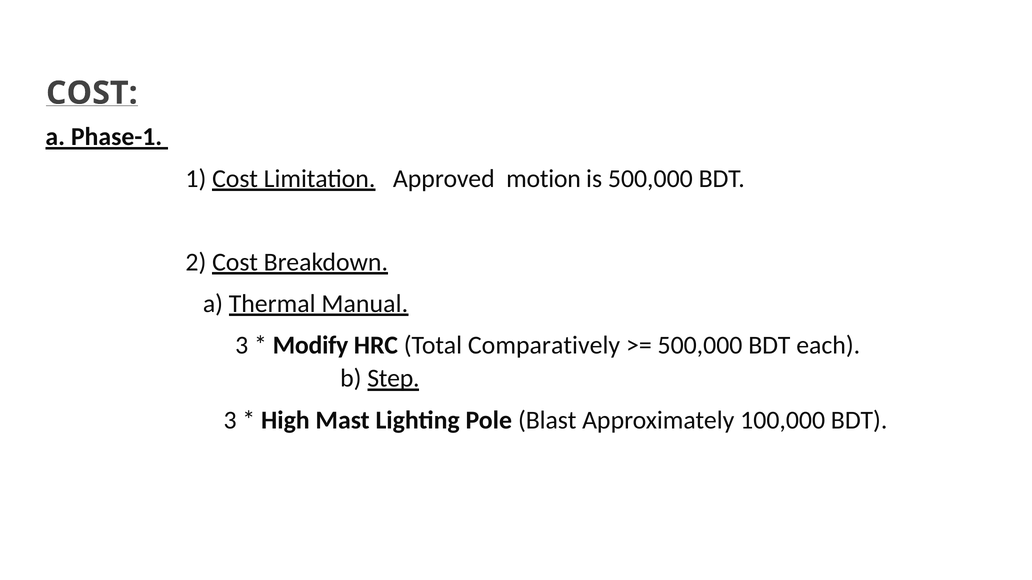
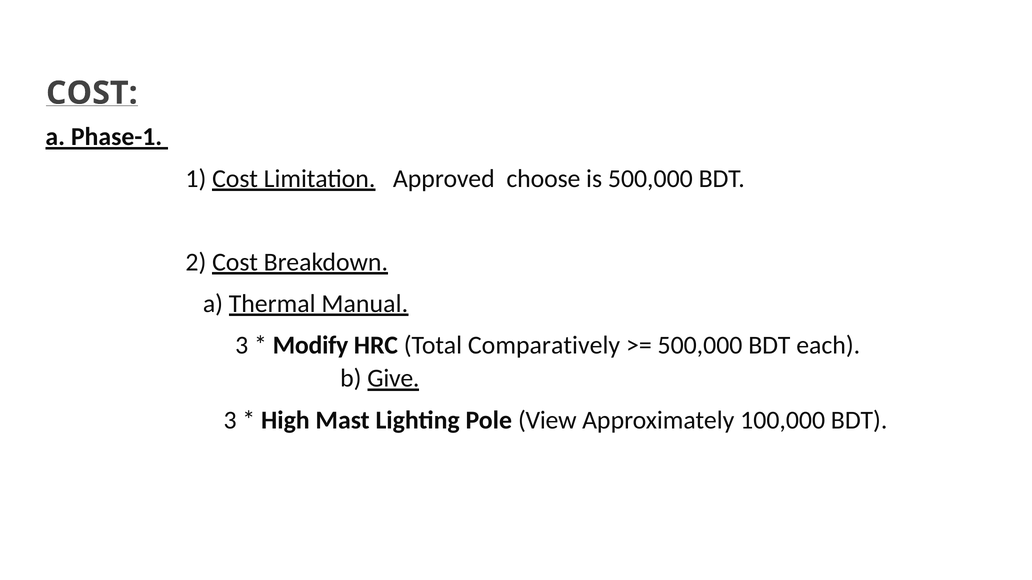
motion: motion -> choose
Step: Step -> Give
Blast: Blast -> View
